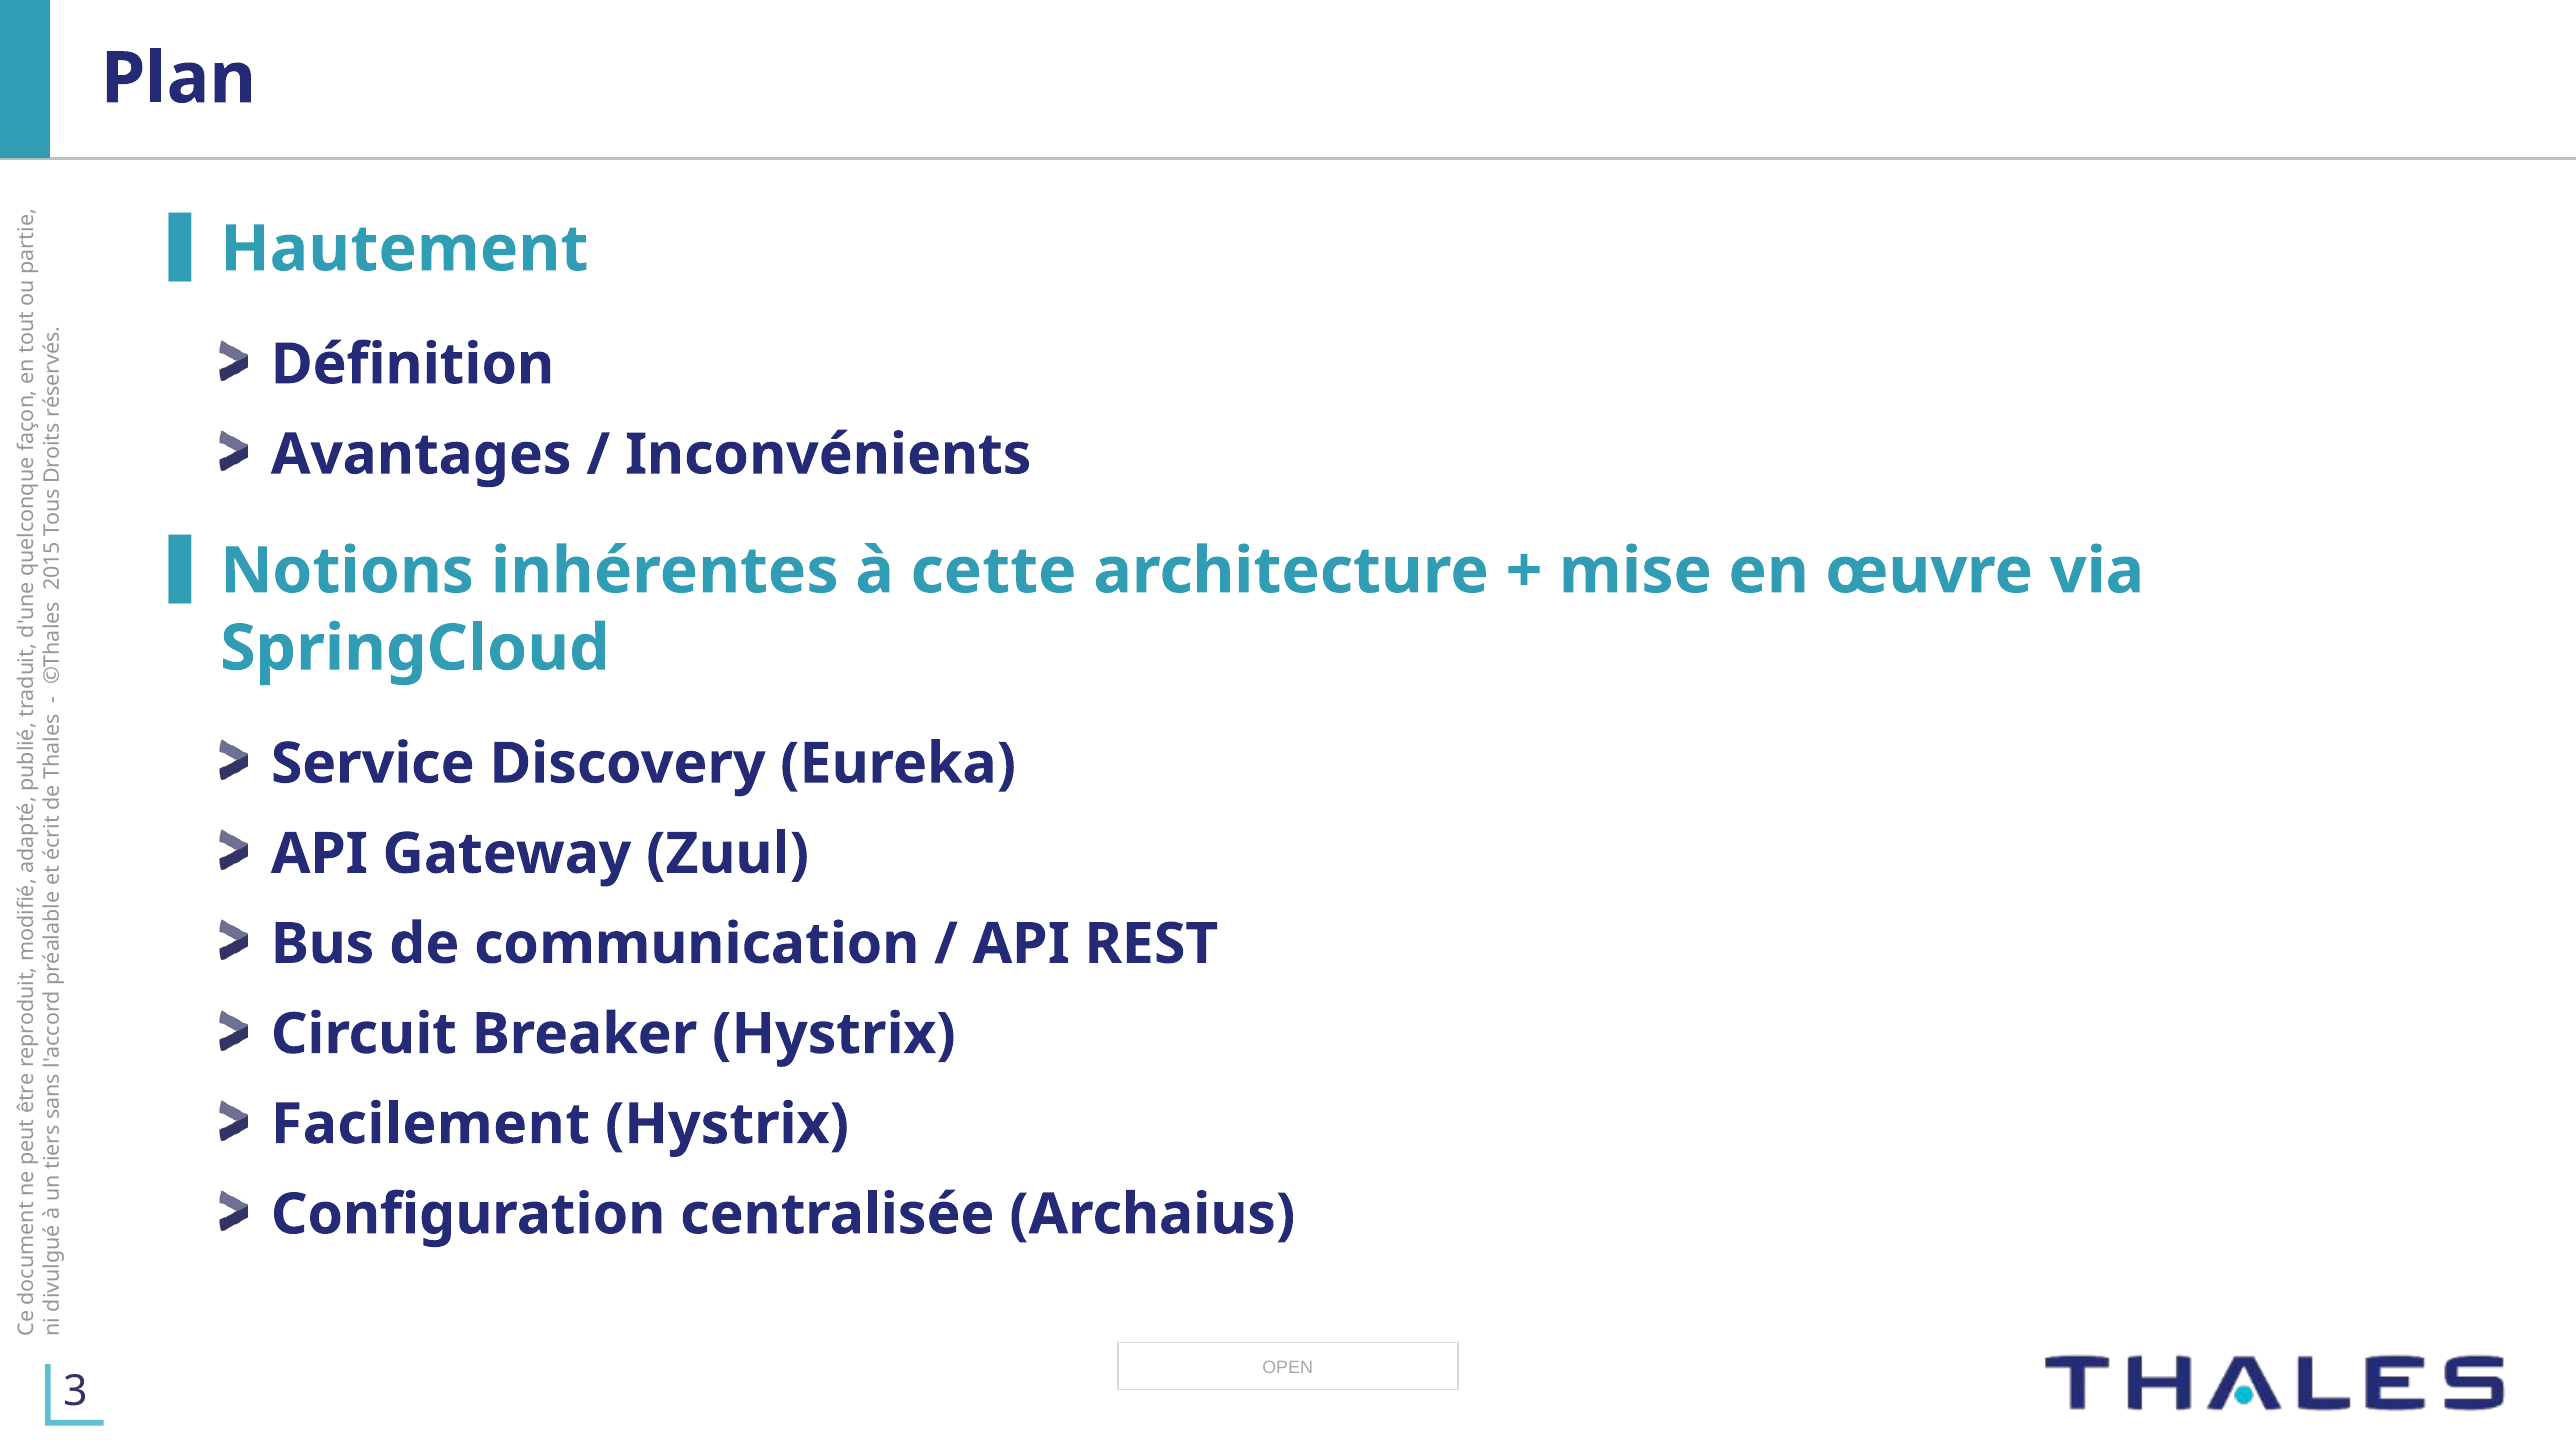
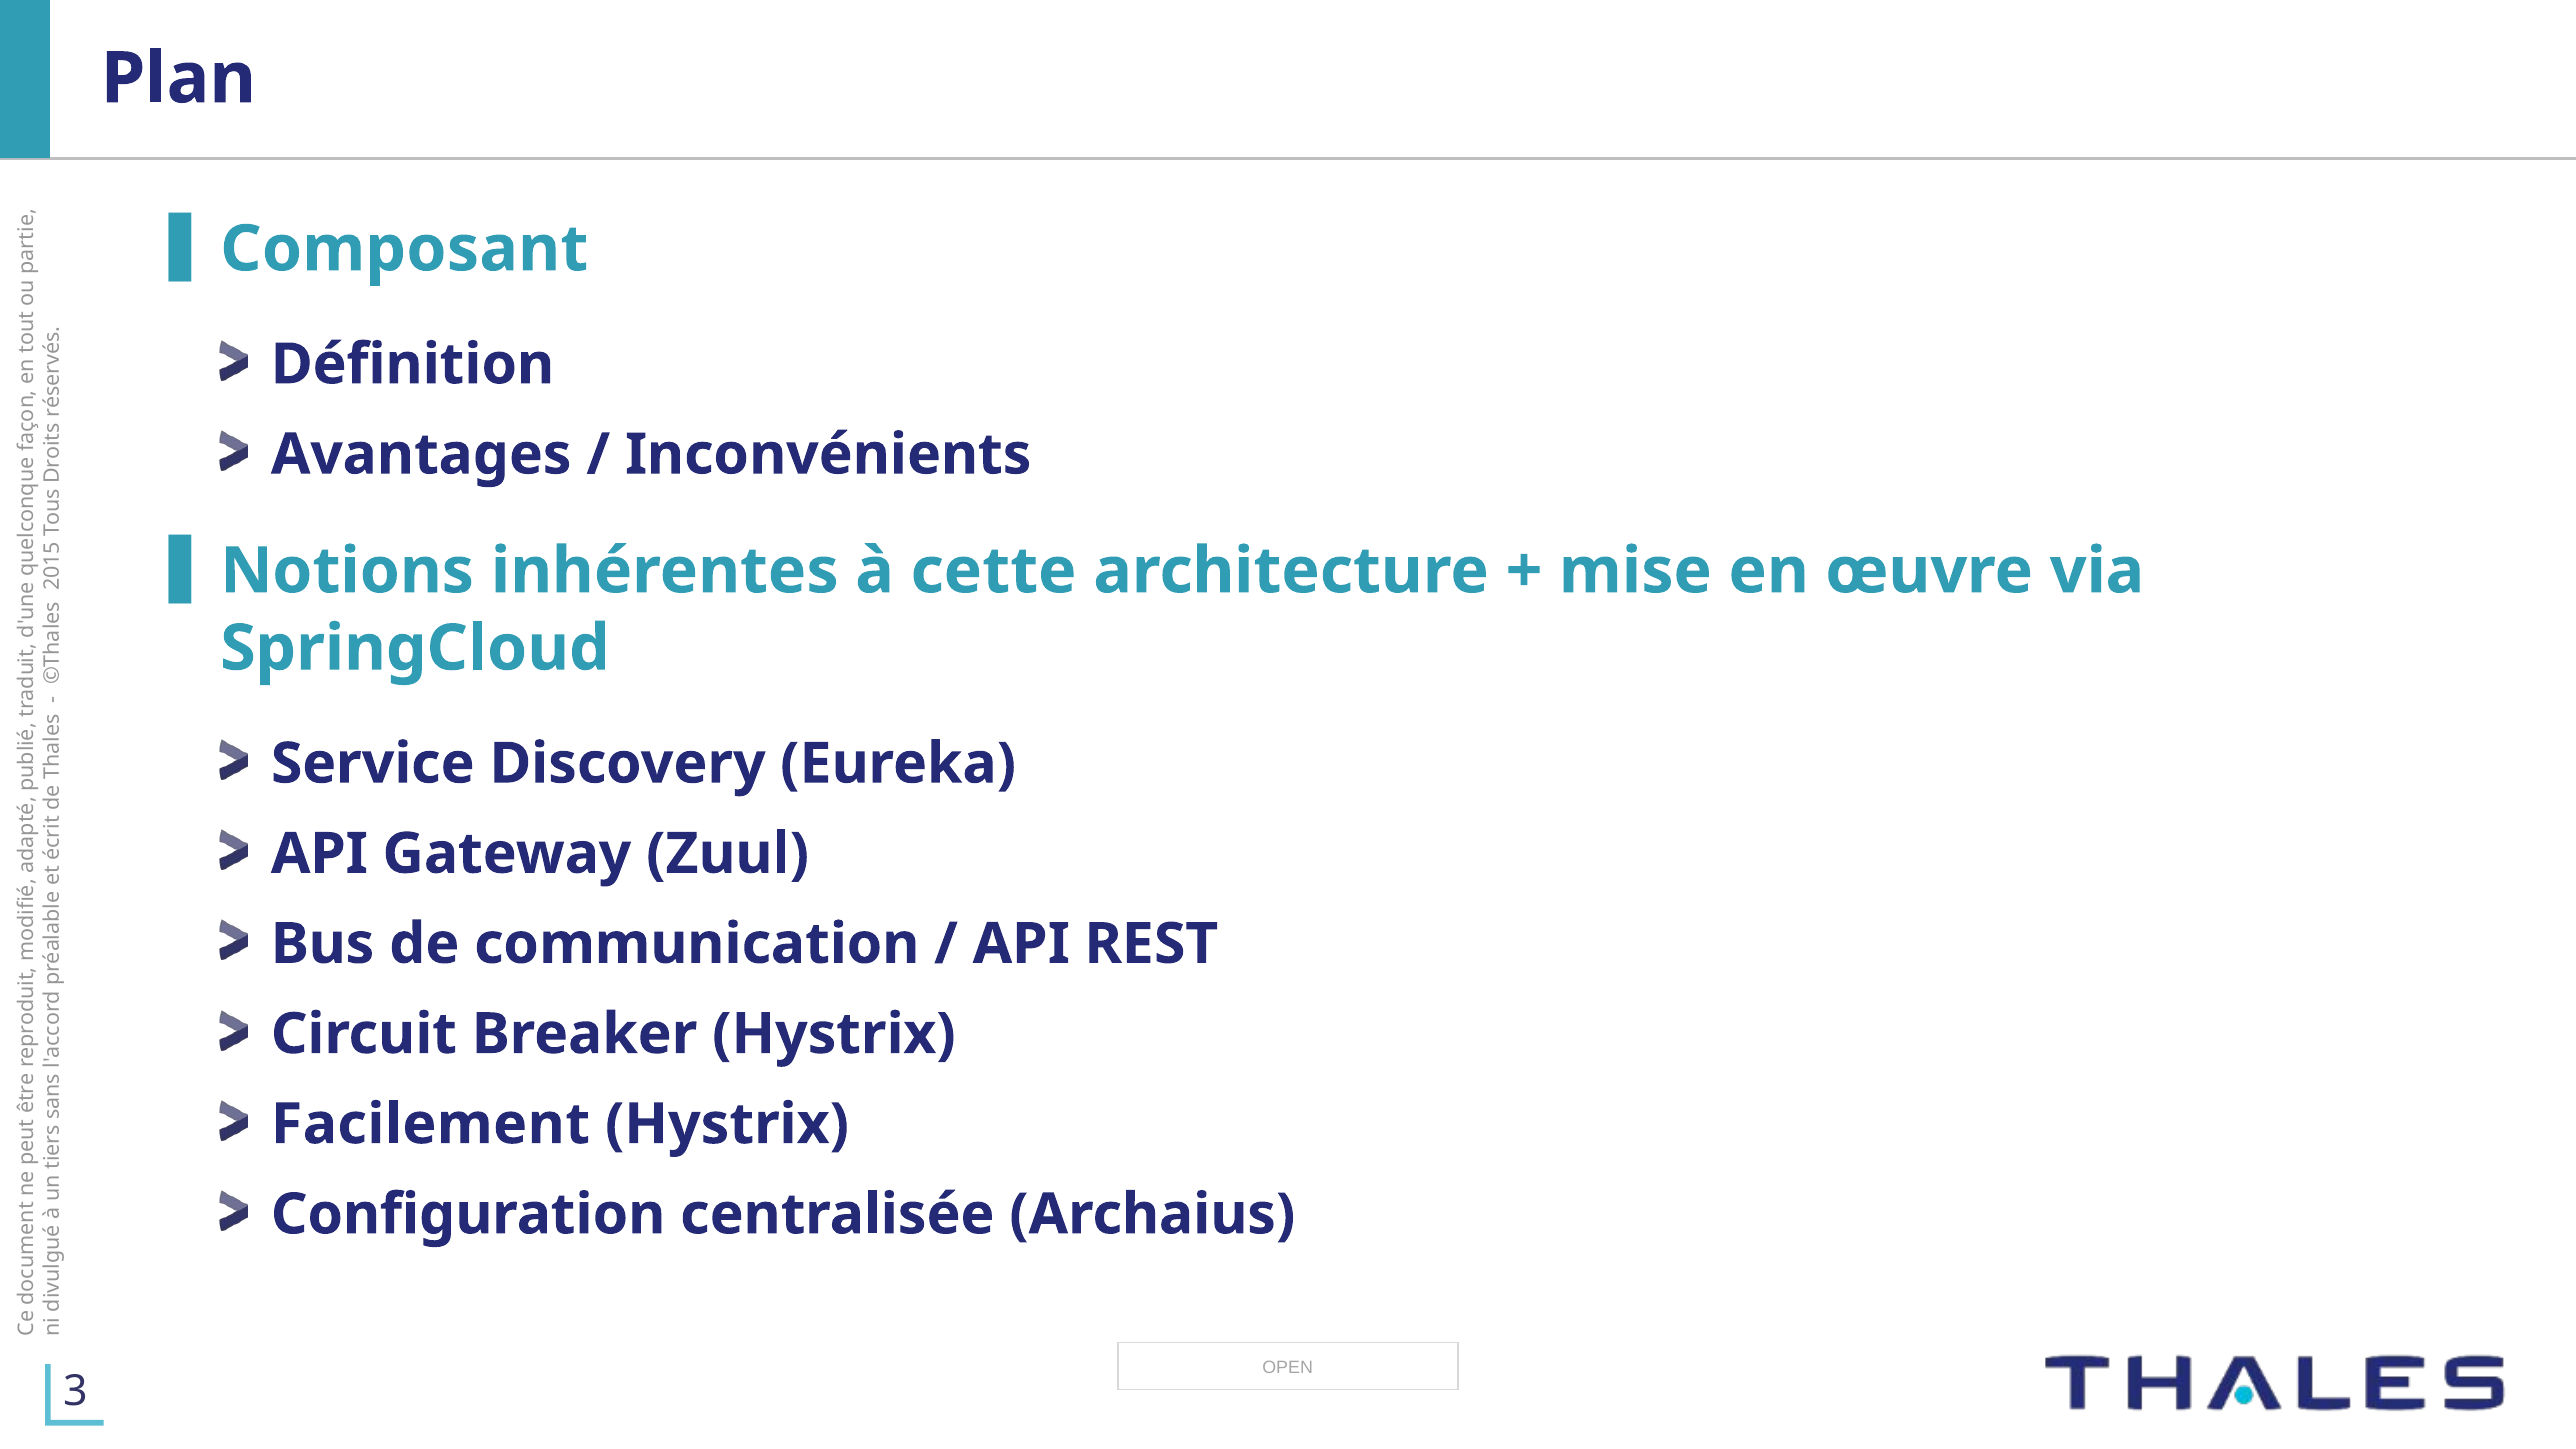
Hautement: Hautement -> Composant
